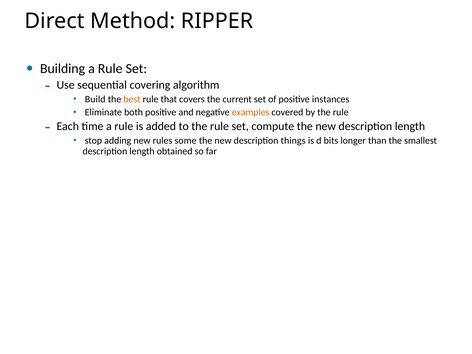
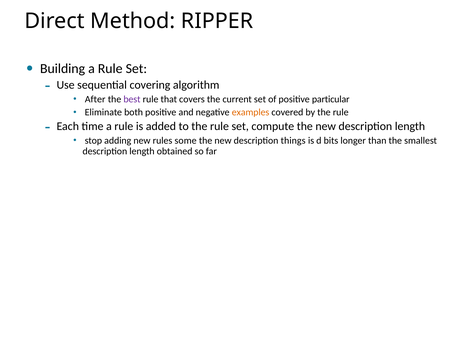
Build: Build -> After
best colour: orange -> purple
instances: instances -> particular
